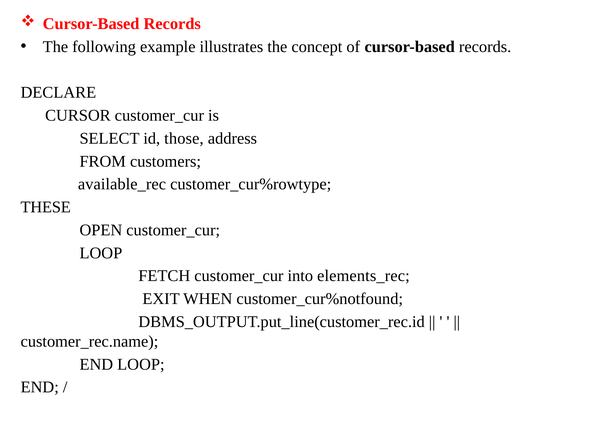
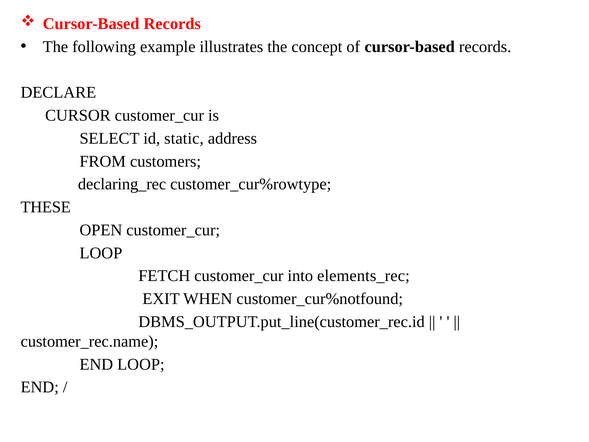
those: those -> static
available_rec: available_rec -> declaring_rec
